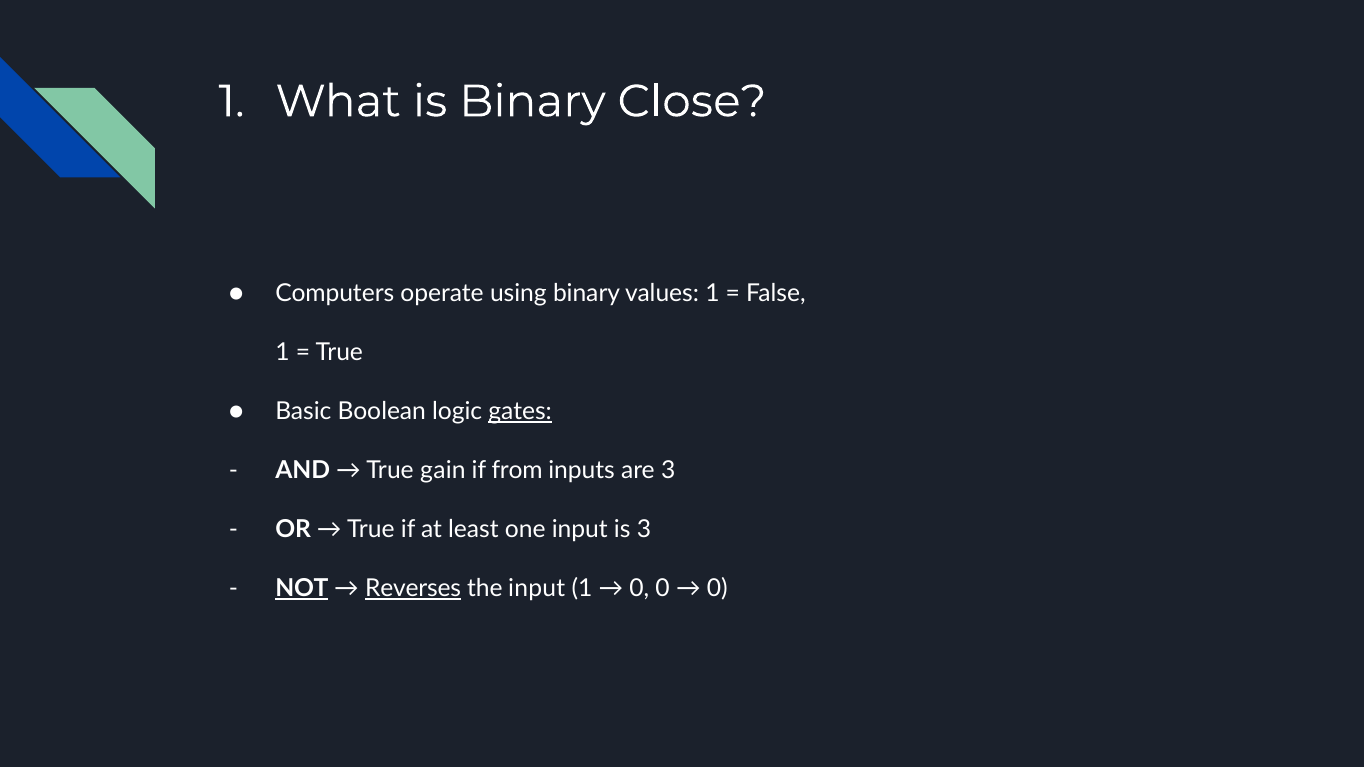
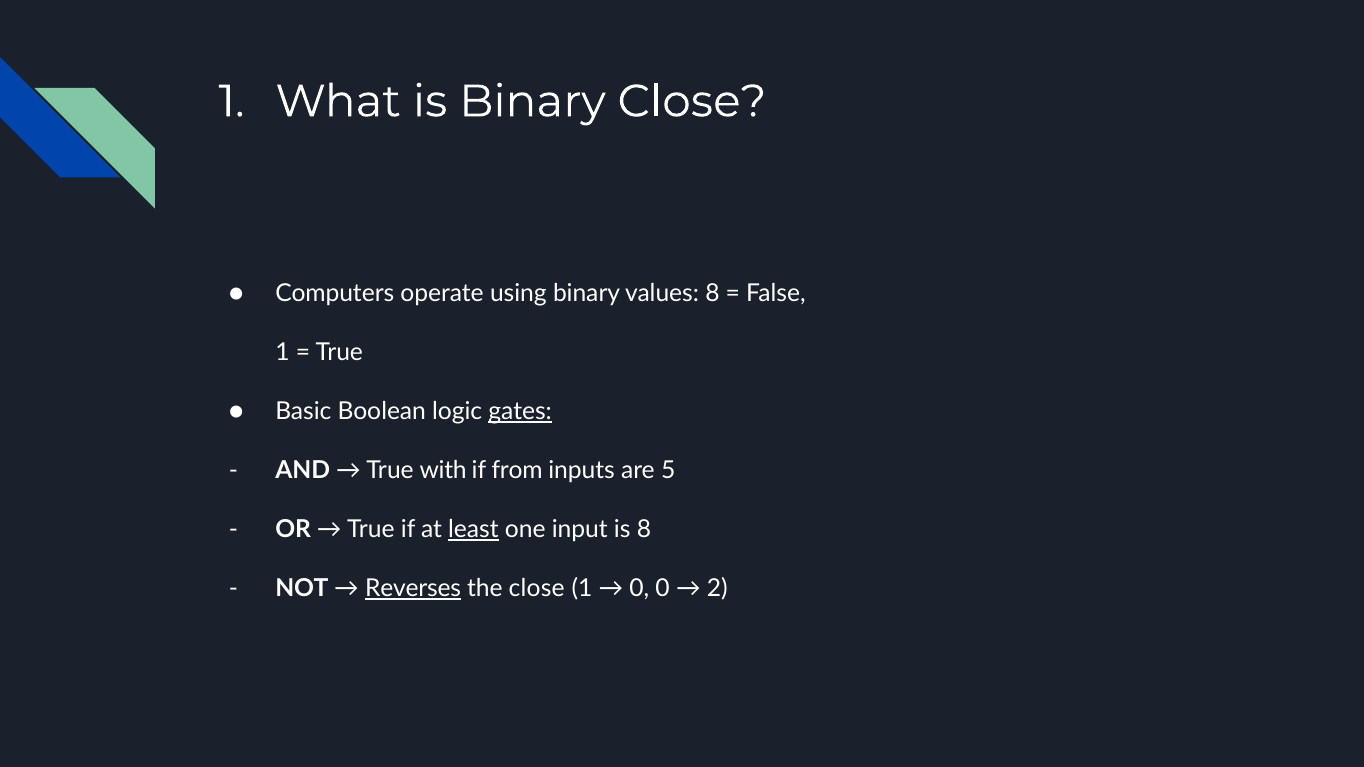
values 1: 1 -> 8
gain: gain -> with
are 3: 3 -> 5
least underline: none -> present
is 3: 3 -> 8
NOT underline: present -> none
the input: input -> close
0 at (717, 589): 0 -> 2
